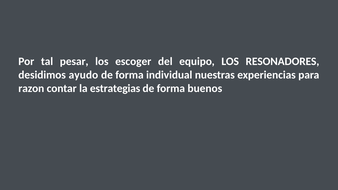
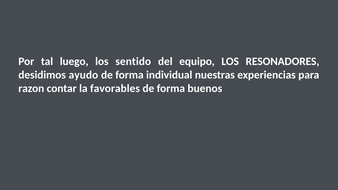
pesar: pesar -> luego
escoger: escoger -> sentido
estrategias: estrategias -> favorables
